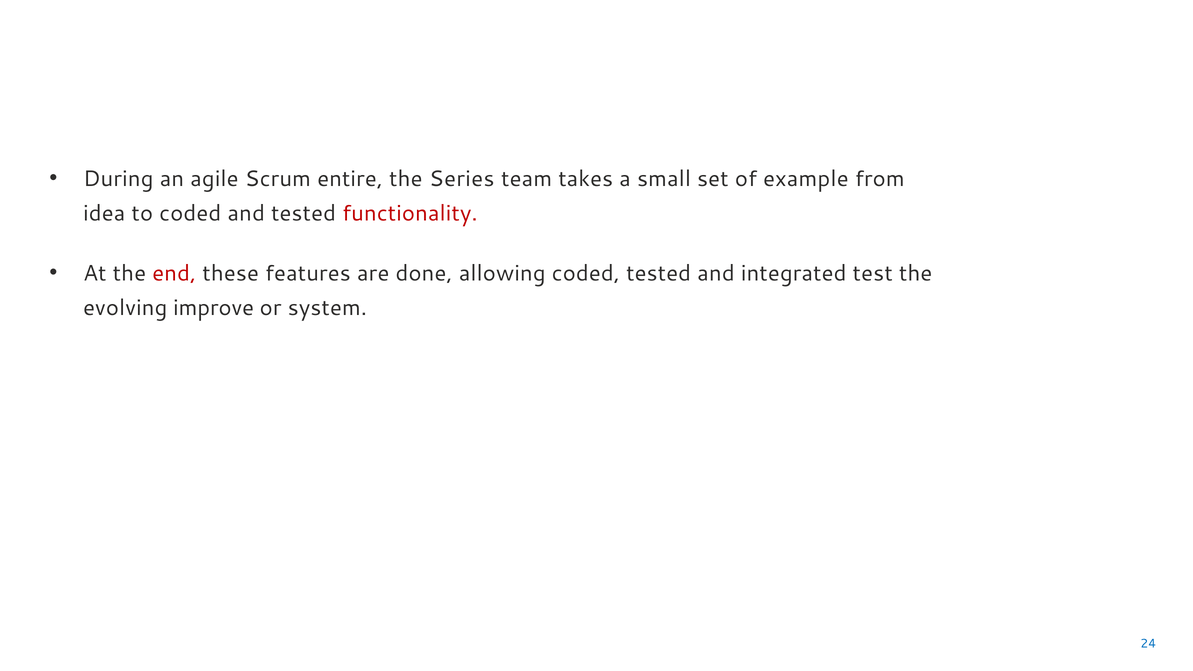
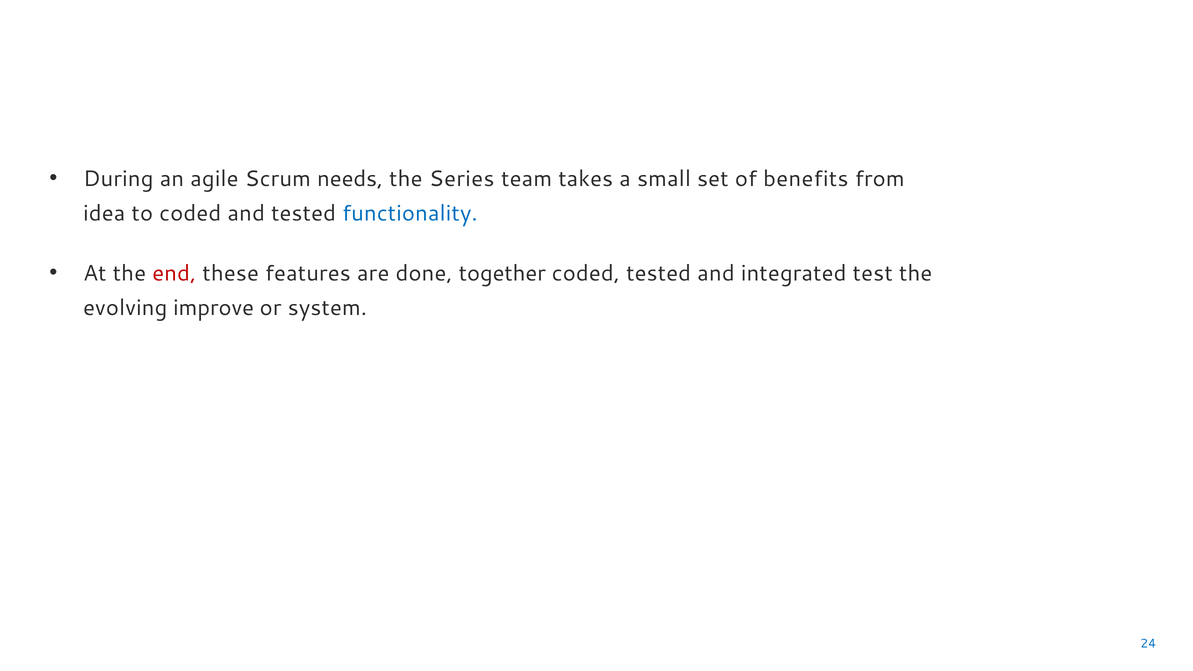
entire: entire -> needs
example: example -> benefits
functionality colour: red -> blue
allowing: allowing -> together
